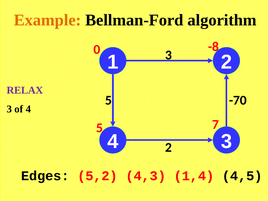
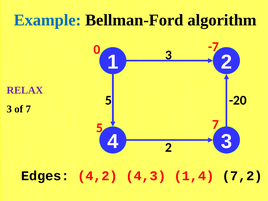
Example colour: orange -> blue
-8: -8 -> -7
-70: -70 -> -20
of 4: 4 -> 7
5,2: 5,2 -> 4,2
4,5: 4,5 -> 7,2
